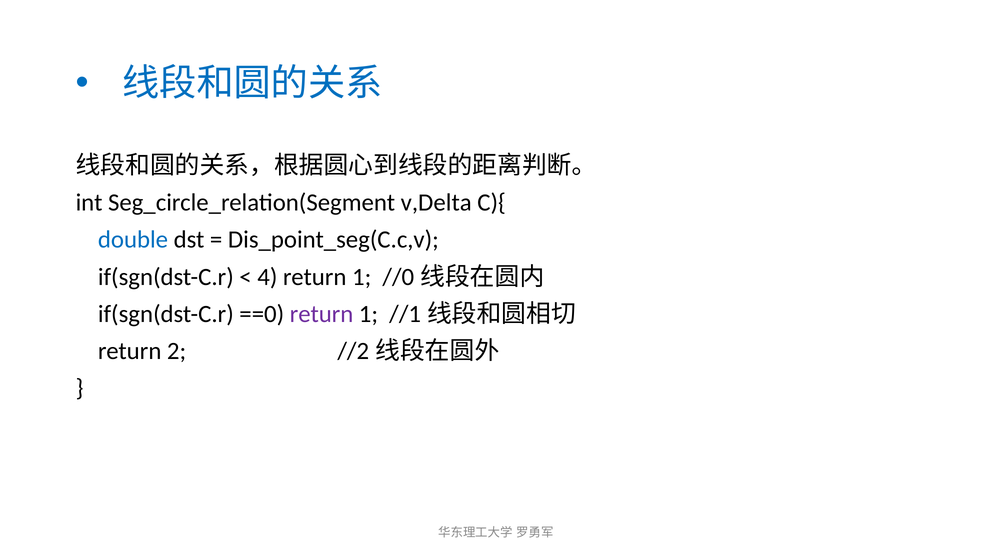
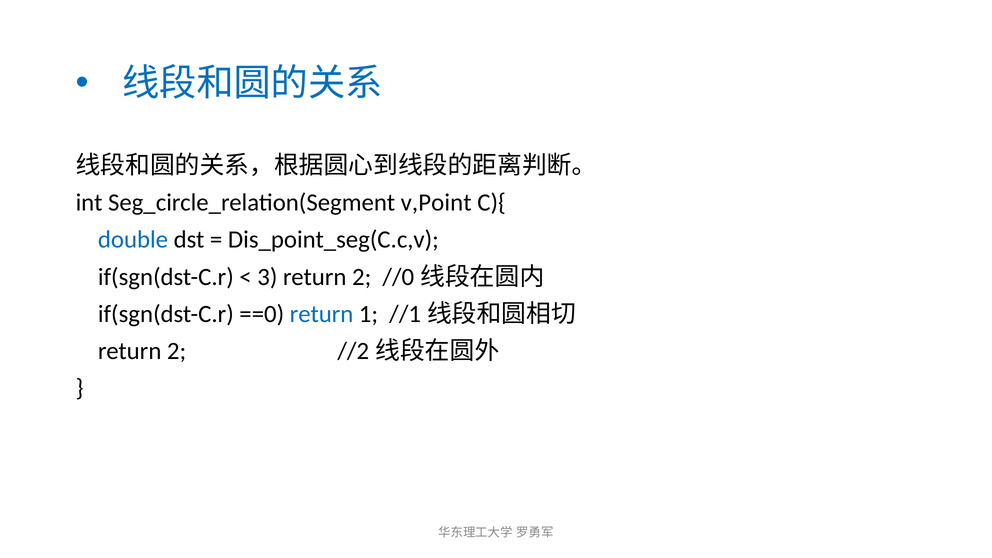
v,Delta: v,Delta -> v,Point
4: 4 -> 3
1 at (362, 277): 1 -> 2
return at (322, 314) colour: purple -> blue
